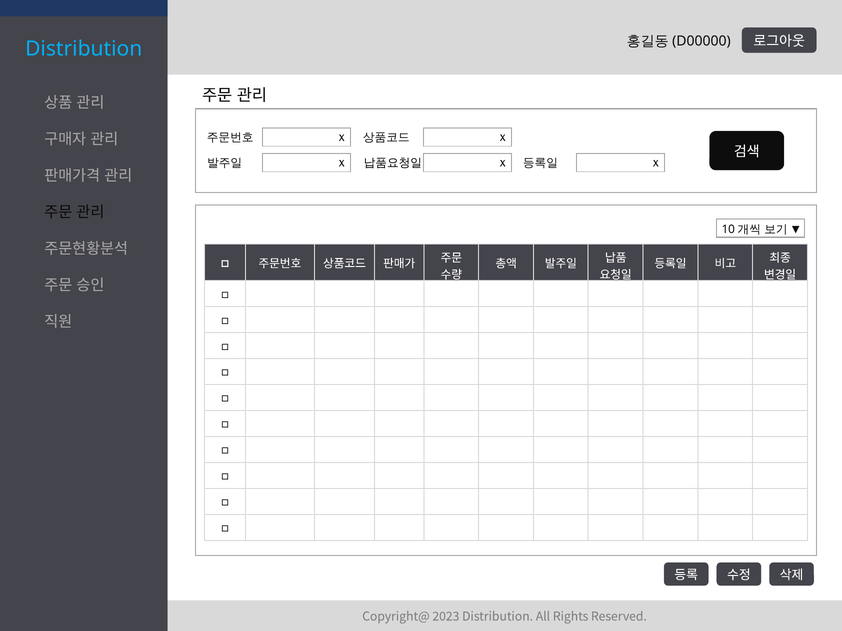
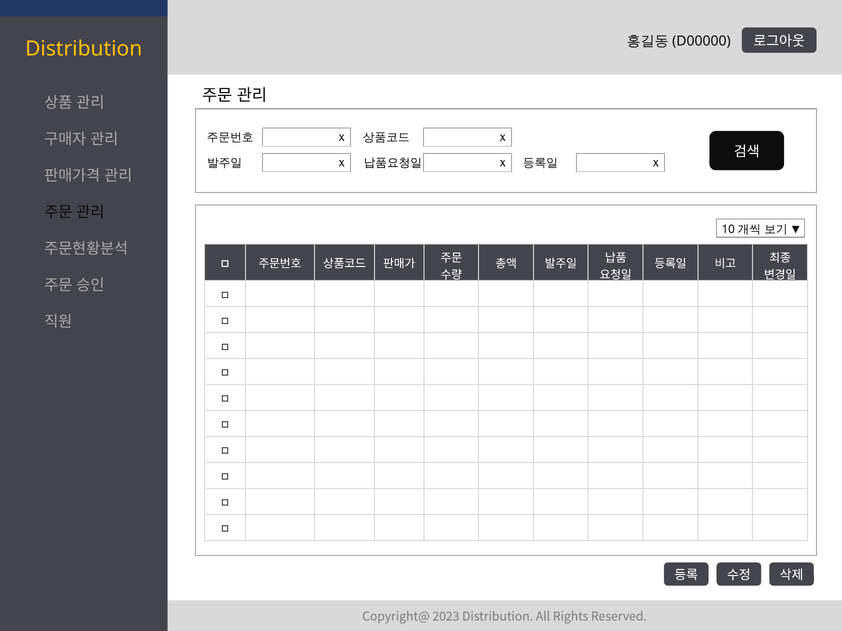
Distribution at (84, 49) colour: light blue -> yellow
